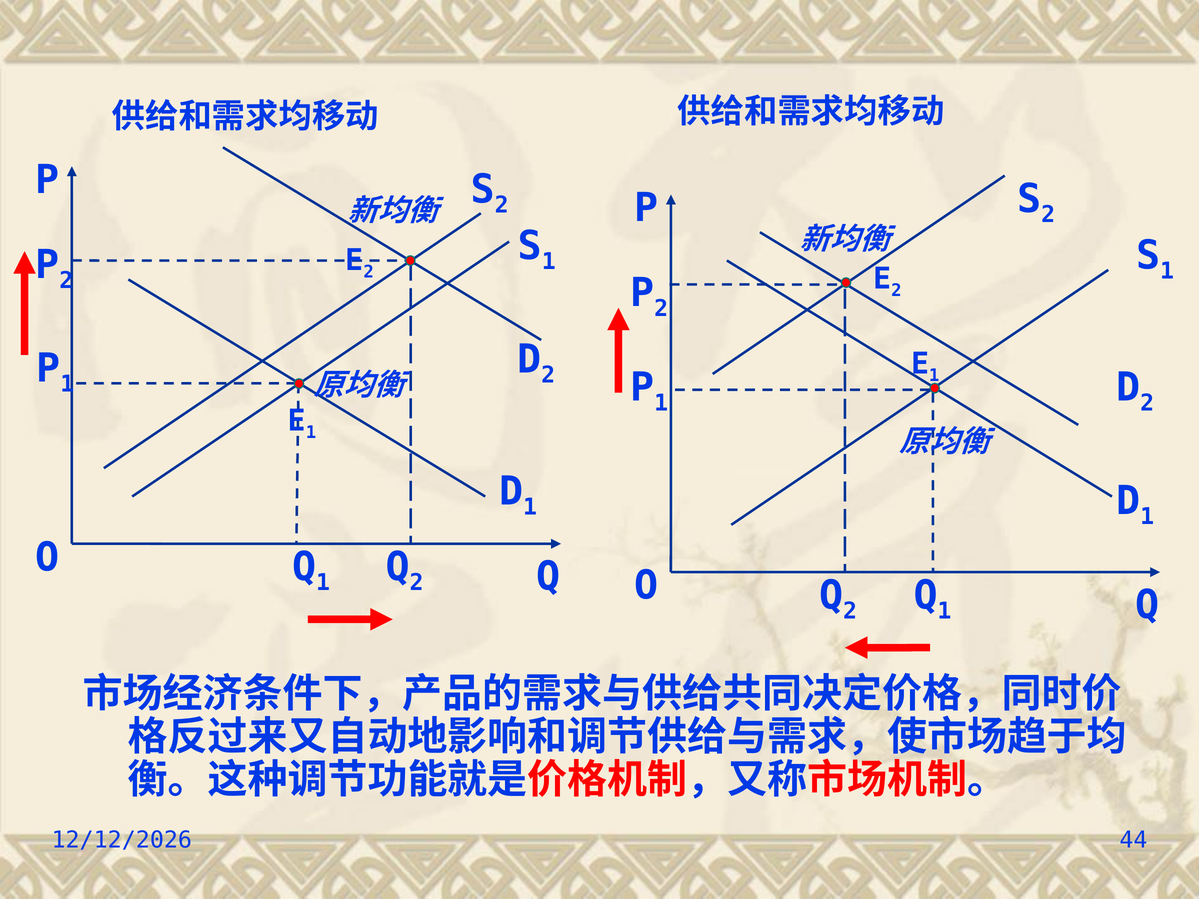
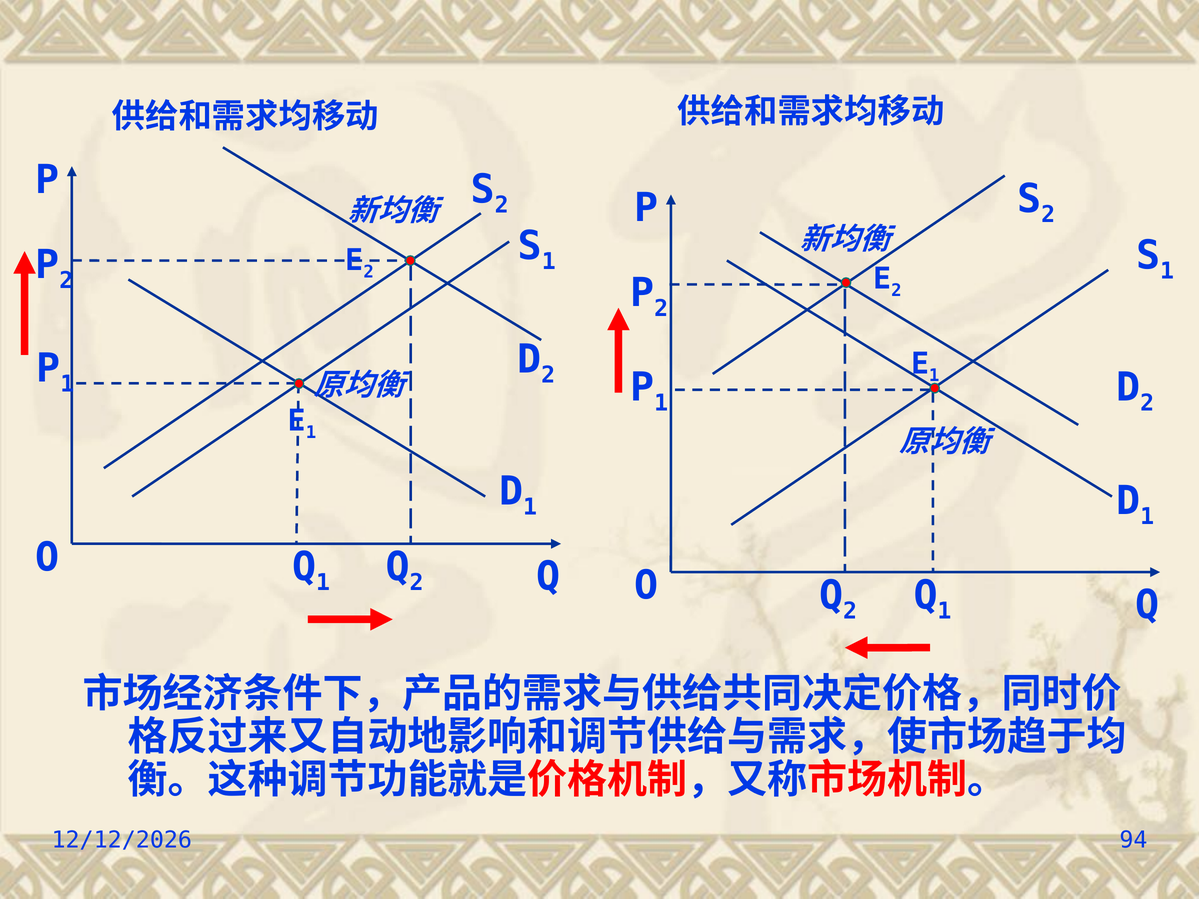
44: 44 -> 94
